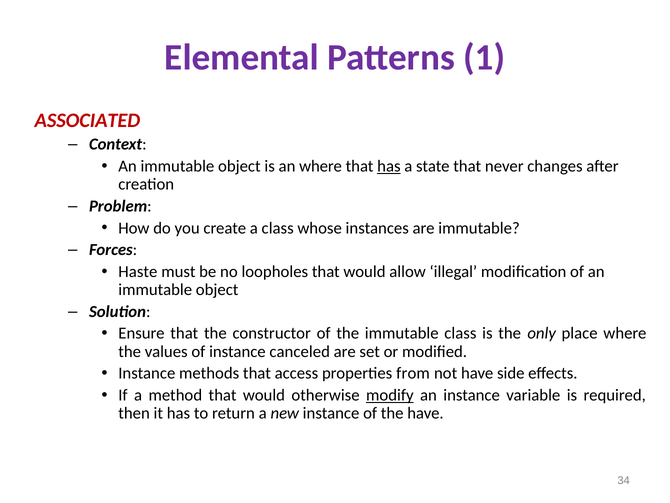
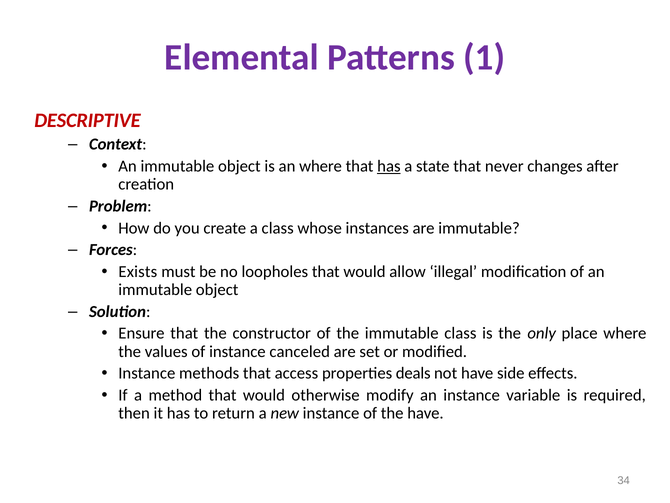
ASSOCIATED: ASSOCIATED -> DESCRIPTIVE
Haste: Haste -> Exists
from: from -> deals
modify underline: present -> none
